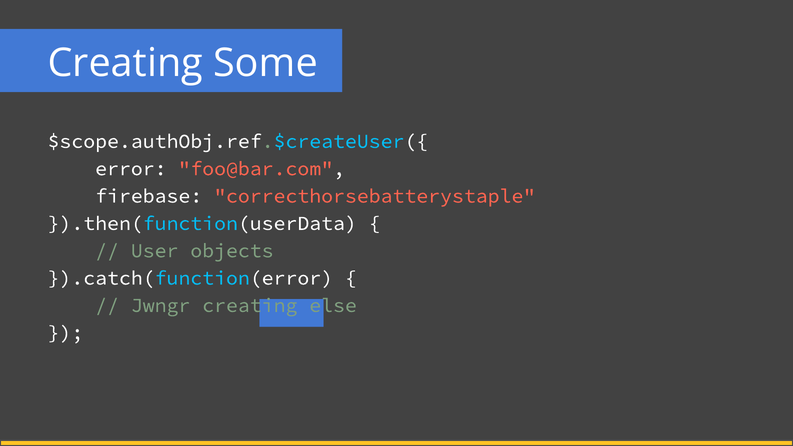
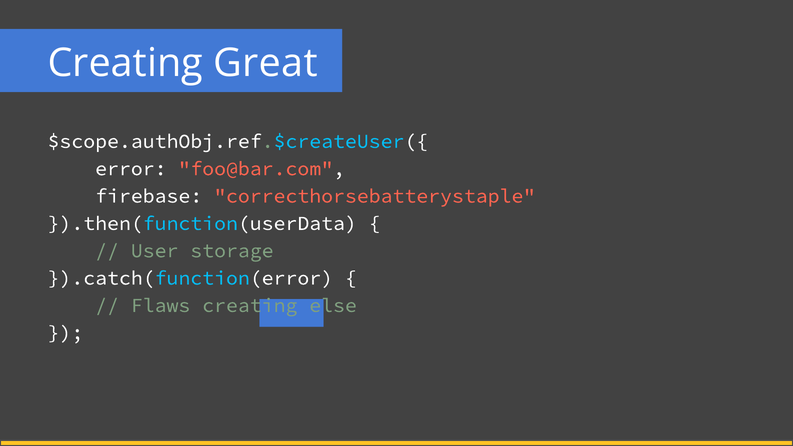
Some: Some -> Great
objects: objects -> storage
Jwngr: Jwngr -> Flaws
